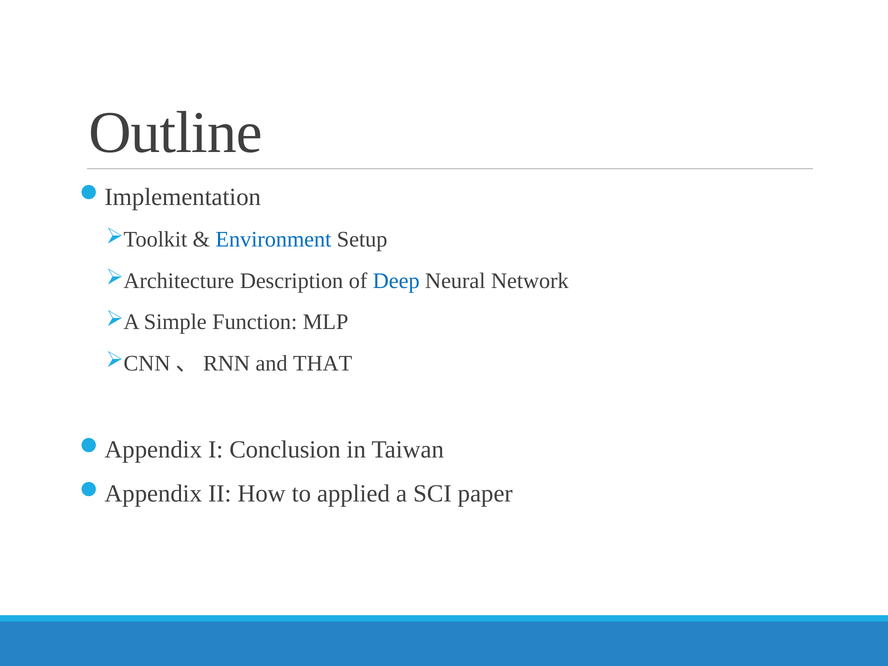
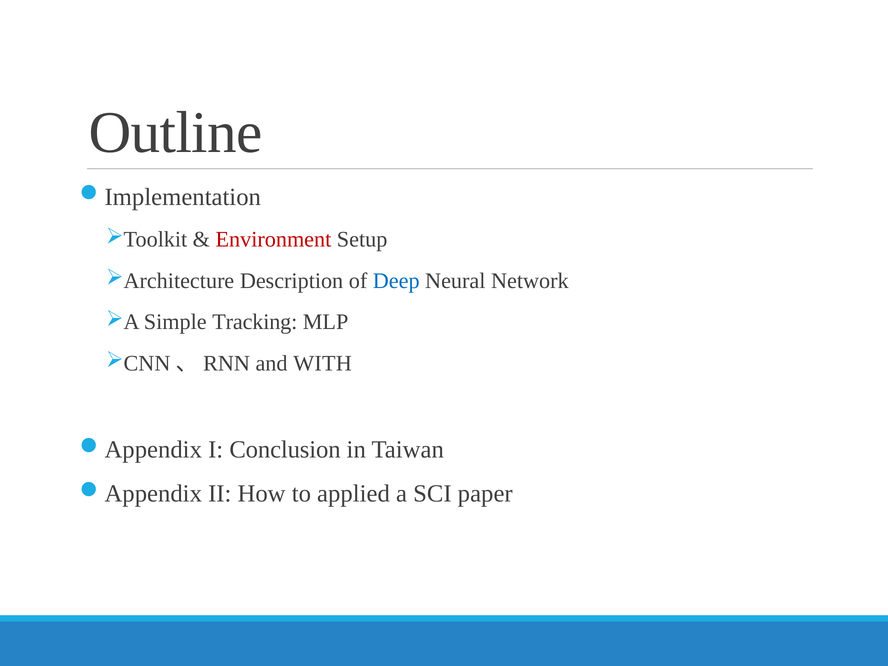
Environment colour: blue -> red
Function: Function -> Tracking
THAT: THAT -> WITH
